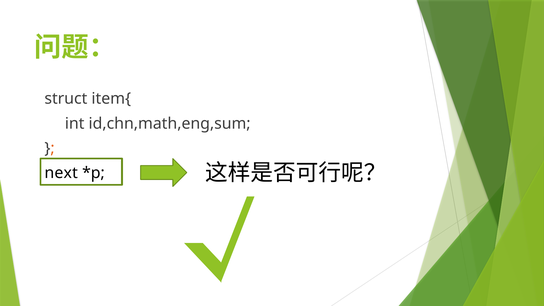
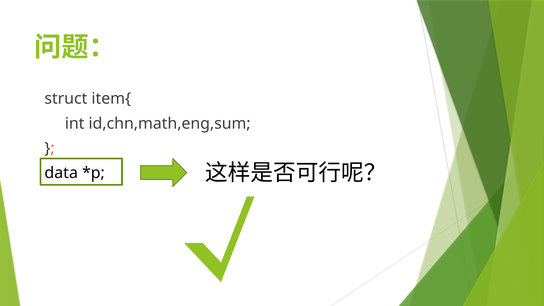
next: next -> data
